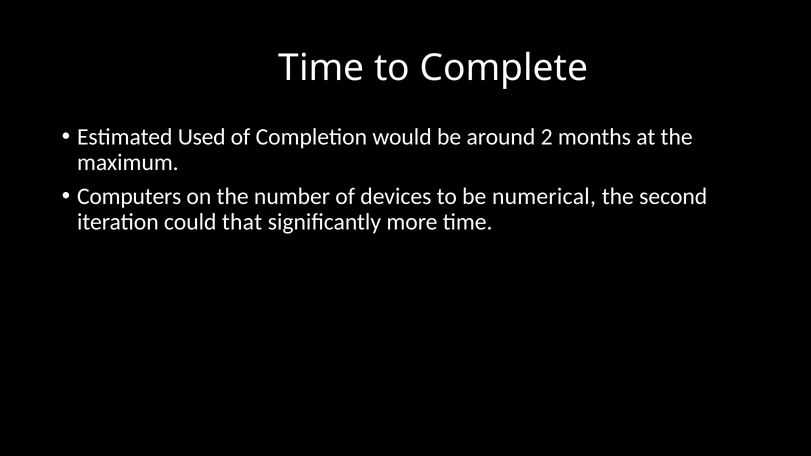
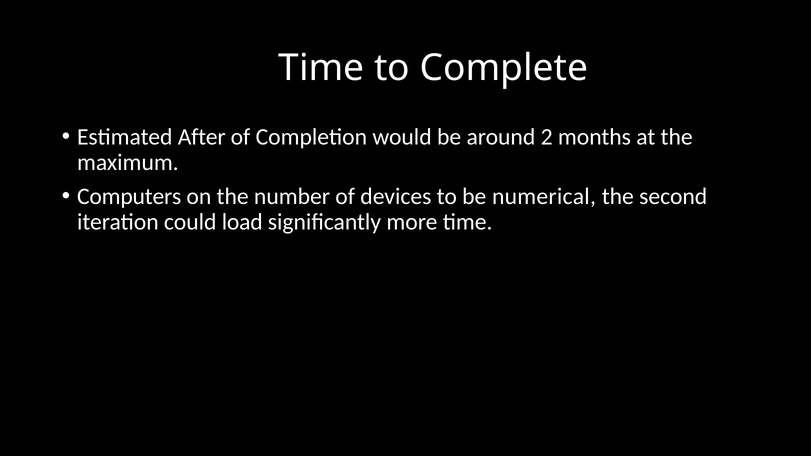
Used: Used -> After
that: that -> load
